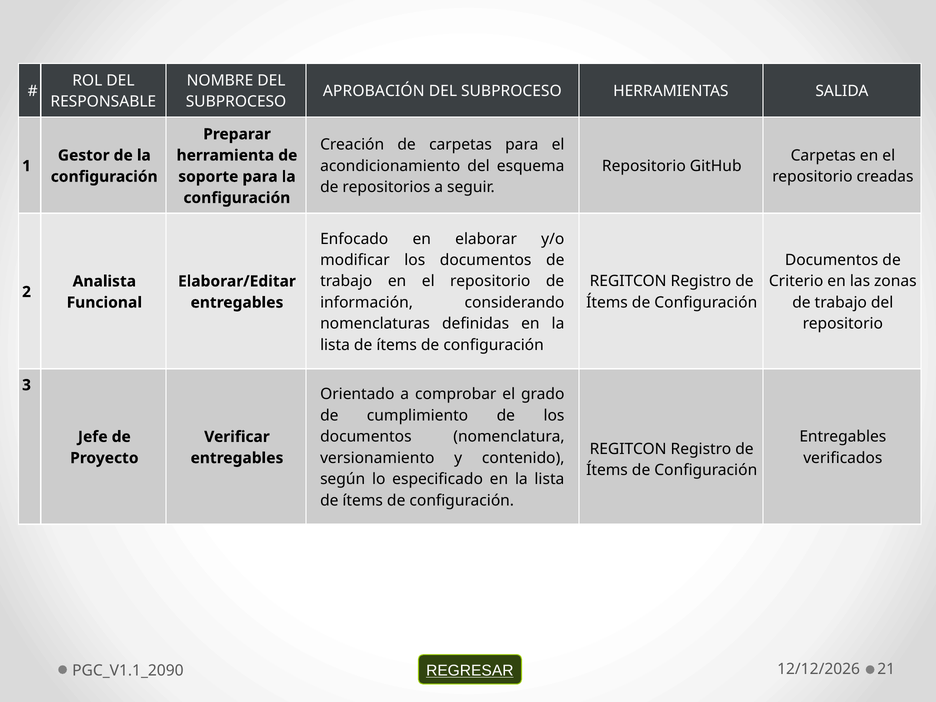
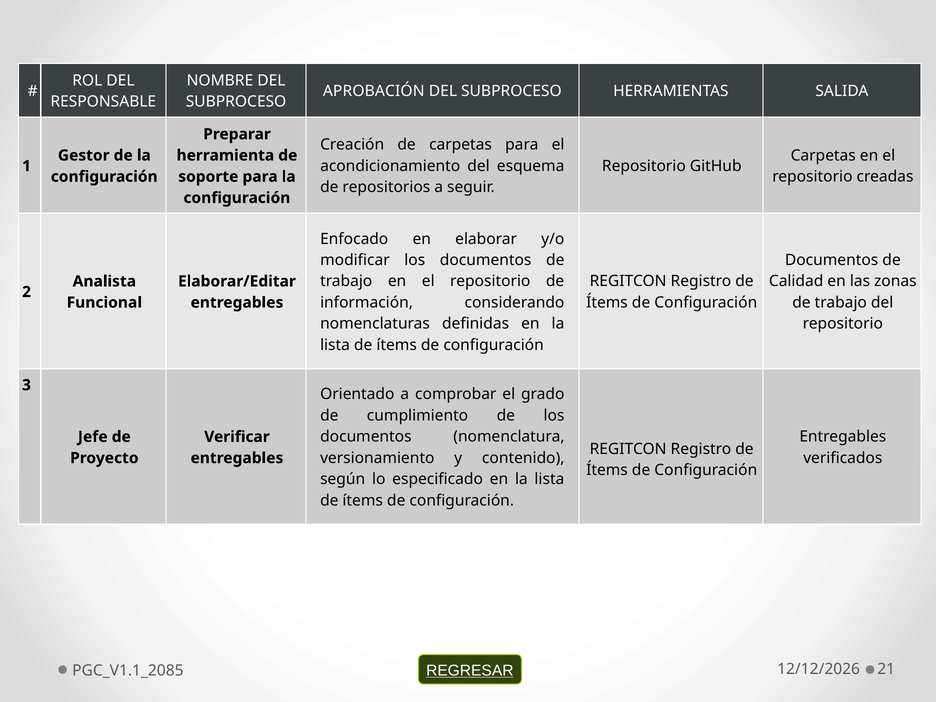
Criterio: Criterio -> Calidad
PGC_V1.1_2090: PGC_V1.1_2090 -> PGC_V1.1_2085
